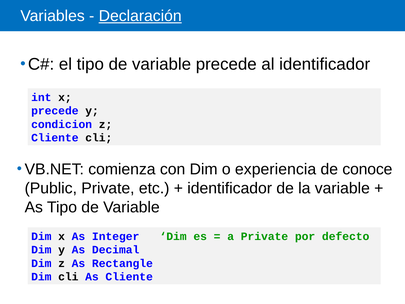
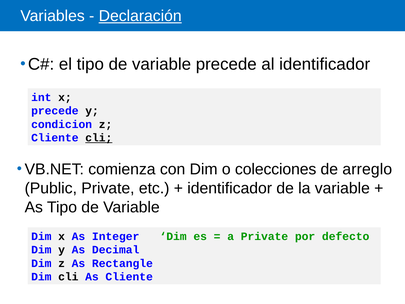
cli at (99, 138) underline: none -> present
experiencia: experiencia -> colecciones
conoce: conoce -> arreglo
